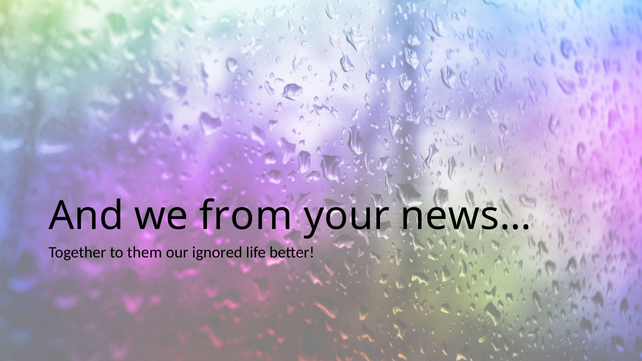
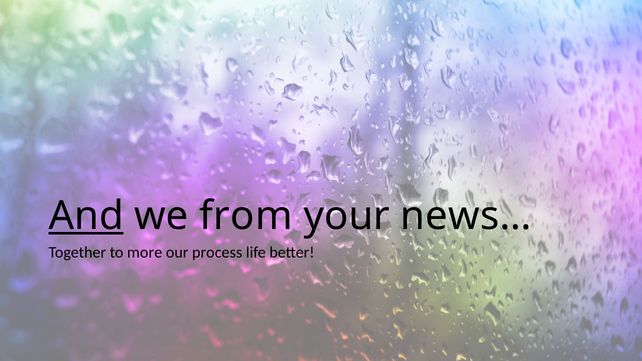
And underline: none -> present
them: them -> more
ignored: ignored -> process
